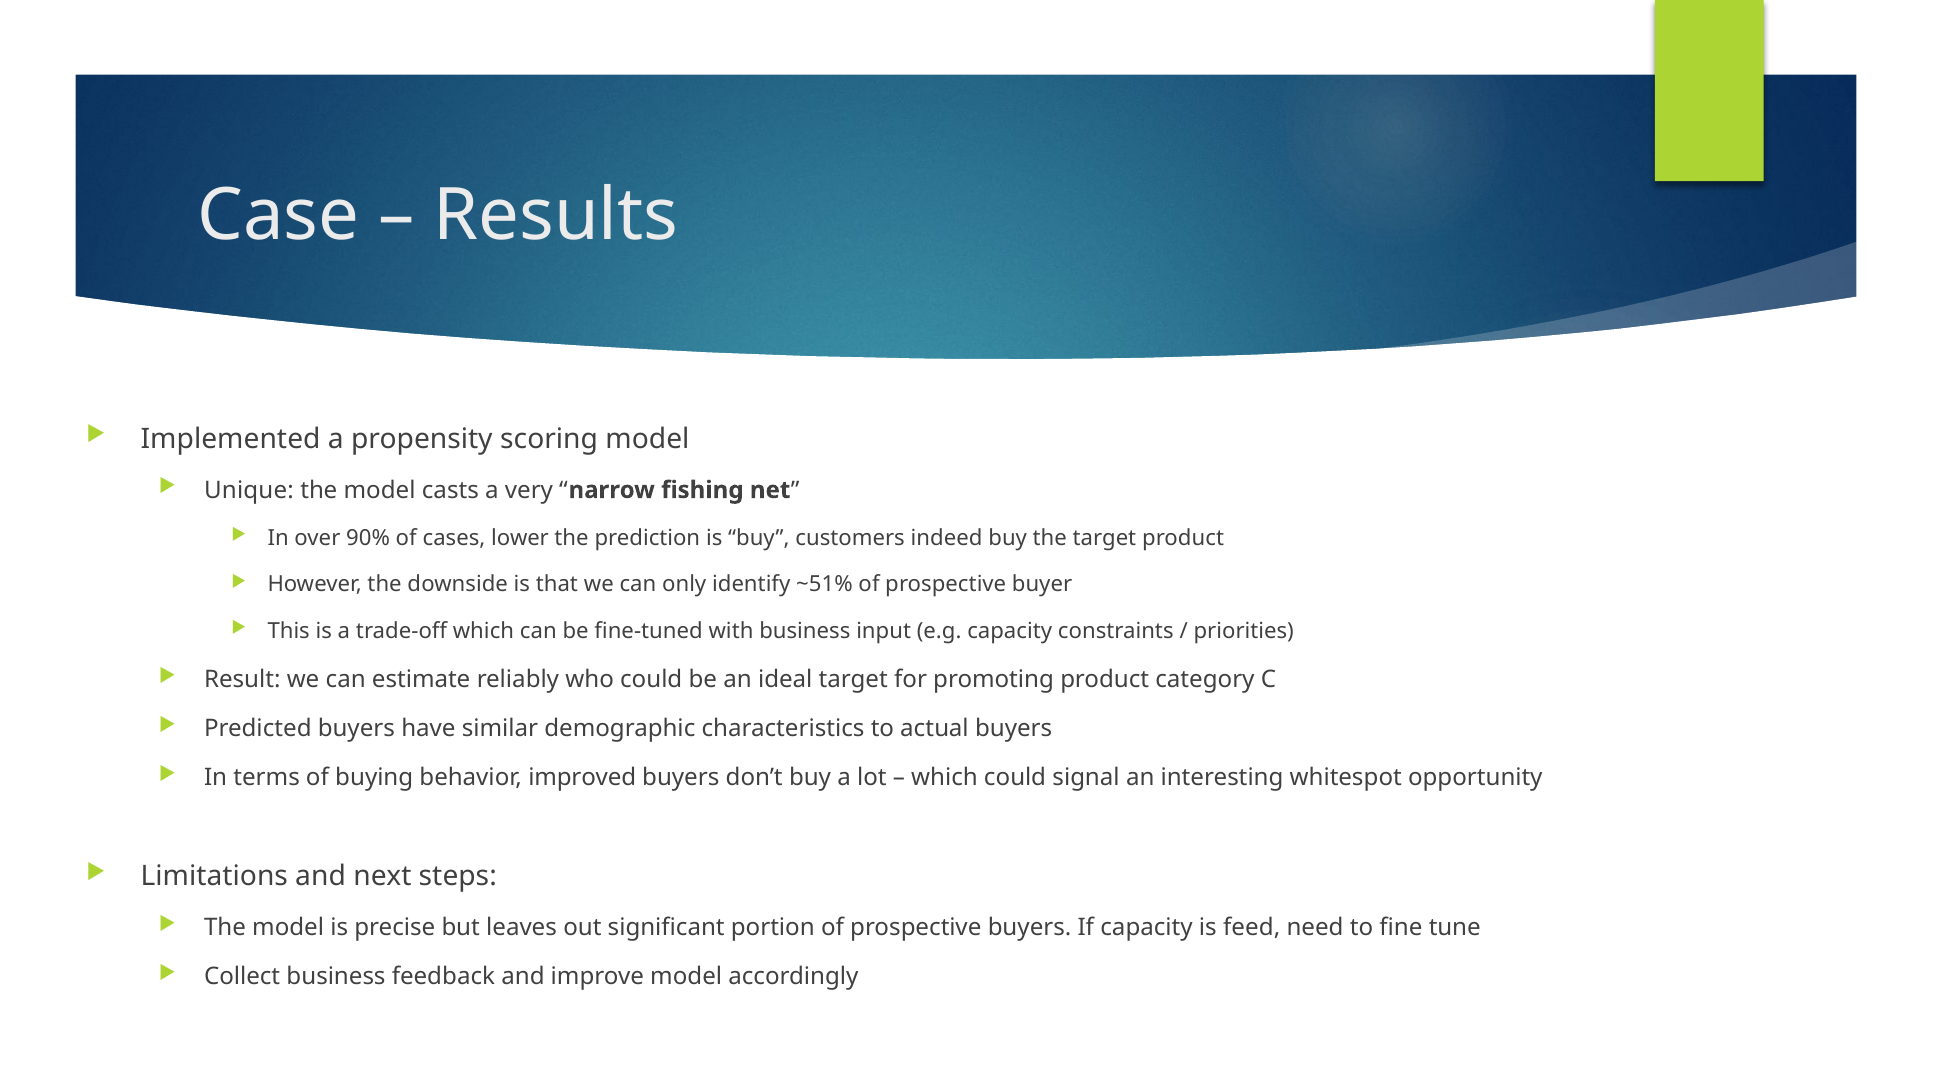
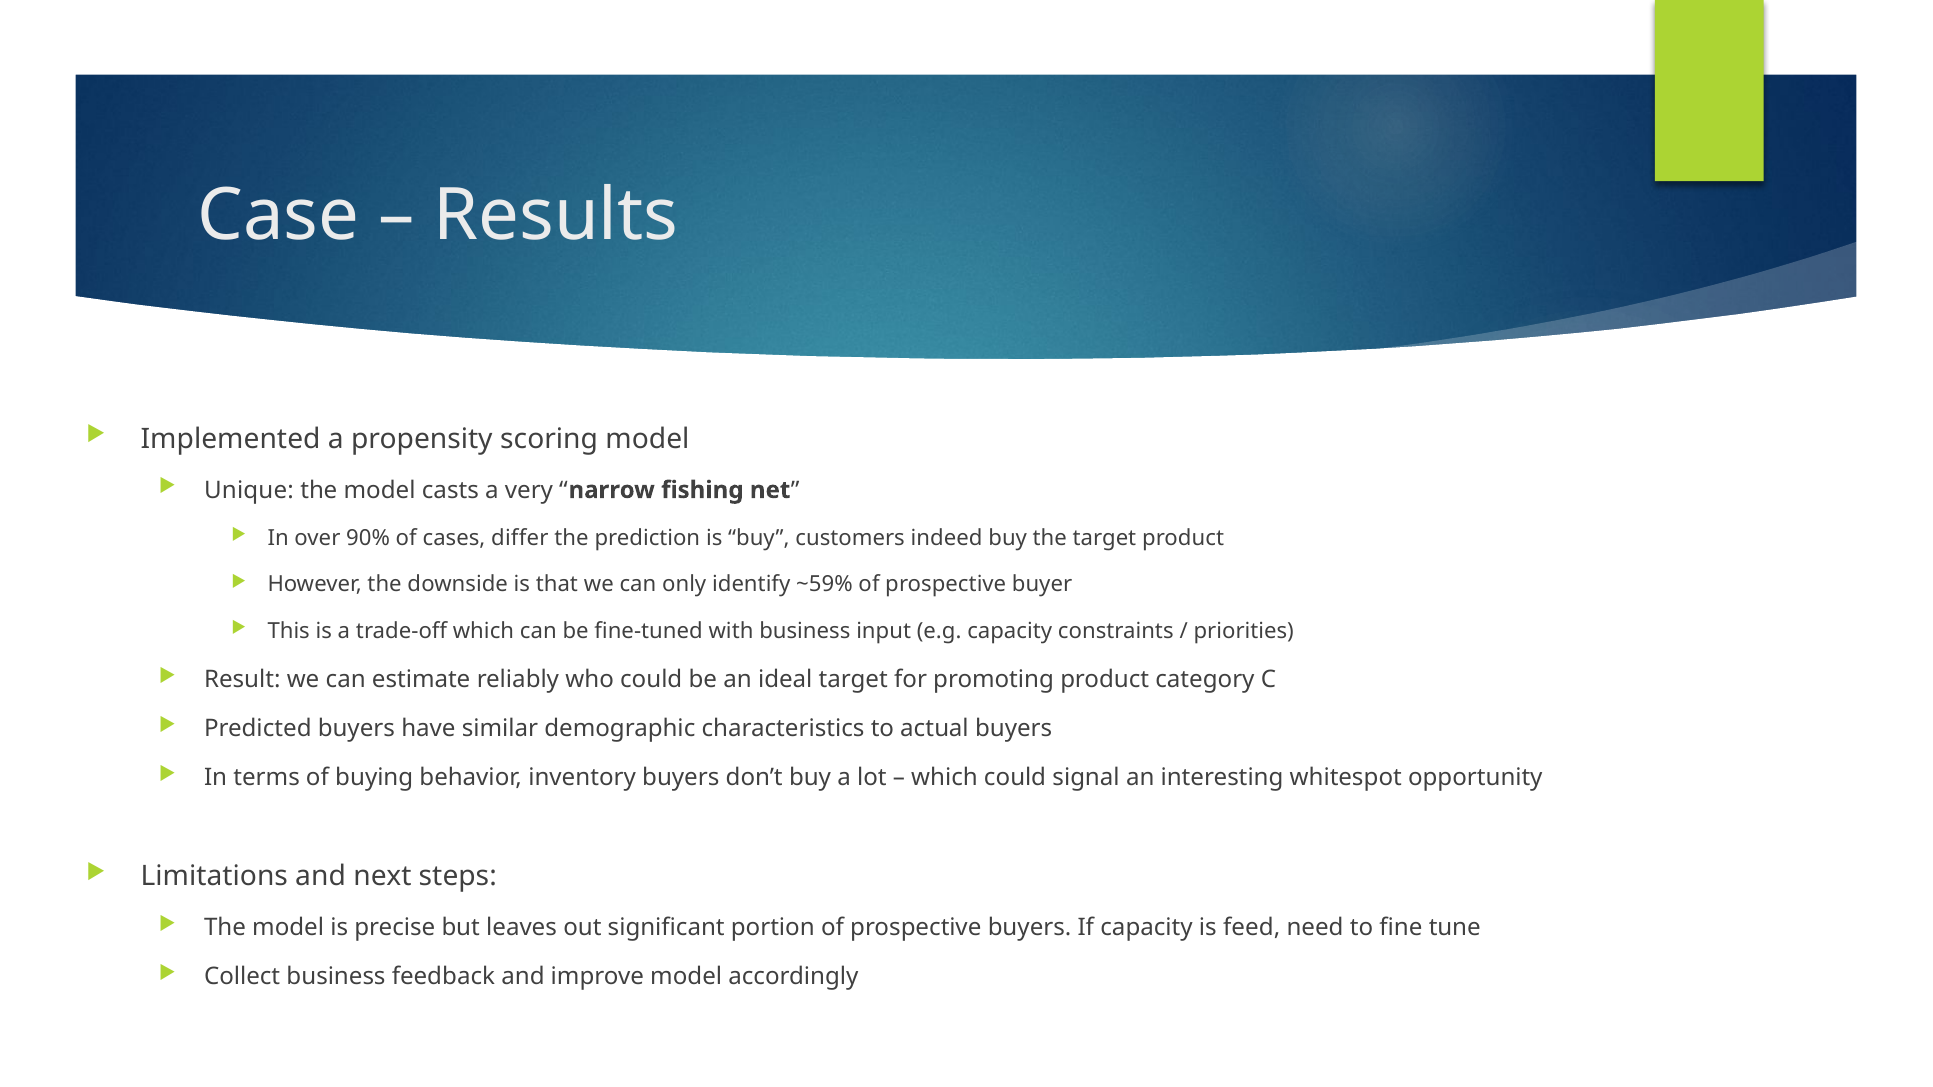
lower: lower -> differ
~51%: ~51% -> ~59%
improved: improved -> inventory
